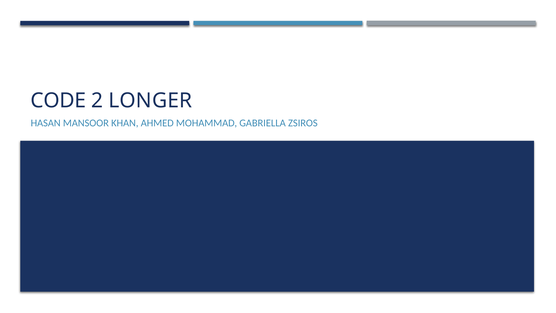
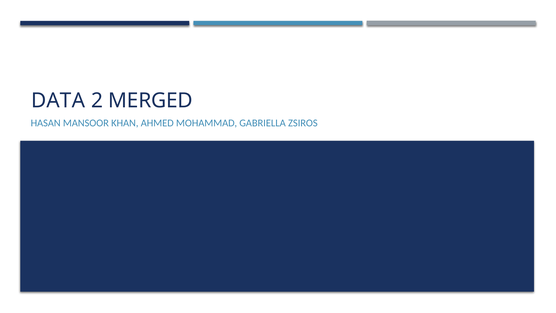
CODE: CODE -> DATA
LONGER: LONGER -> MERGED
